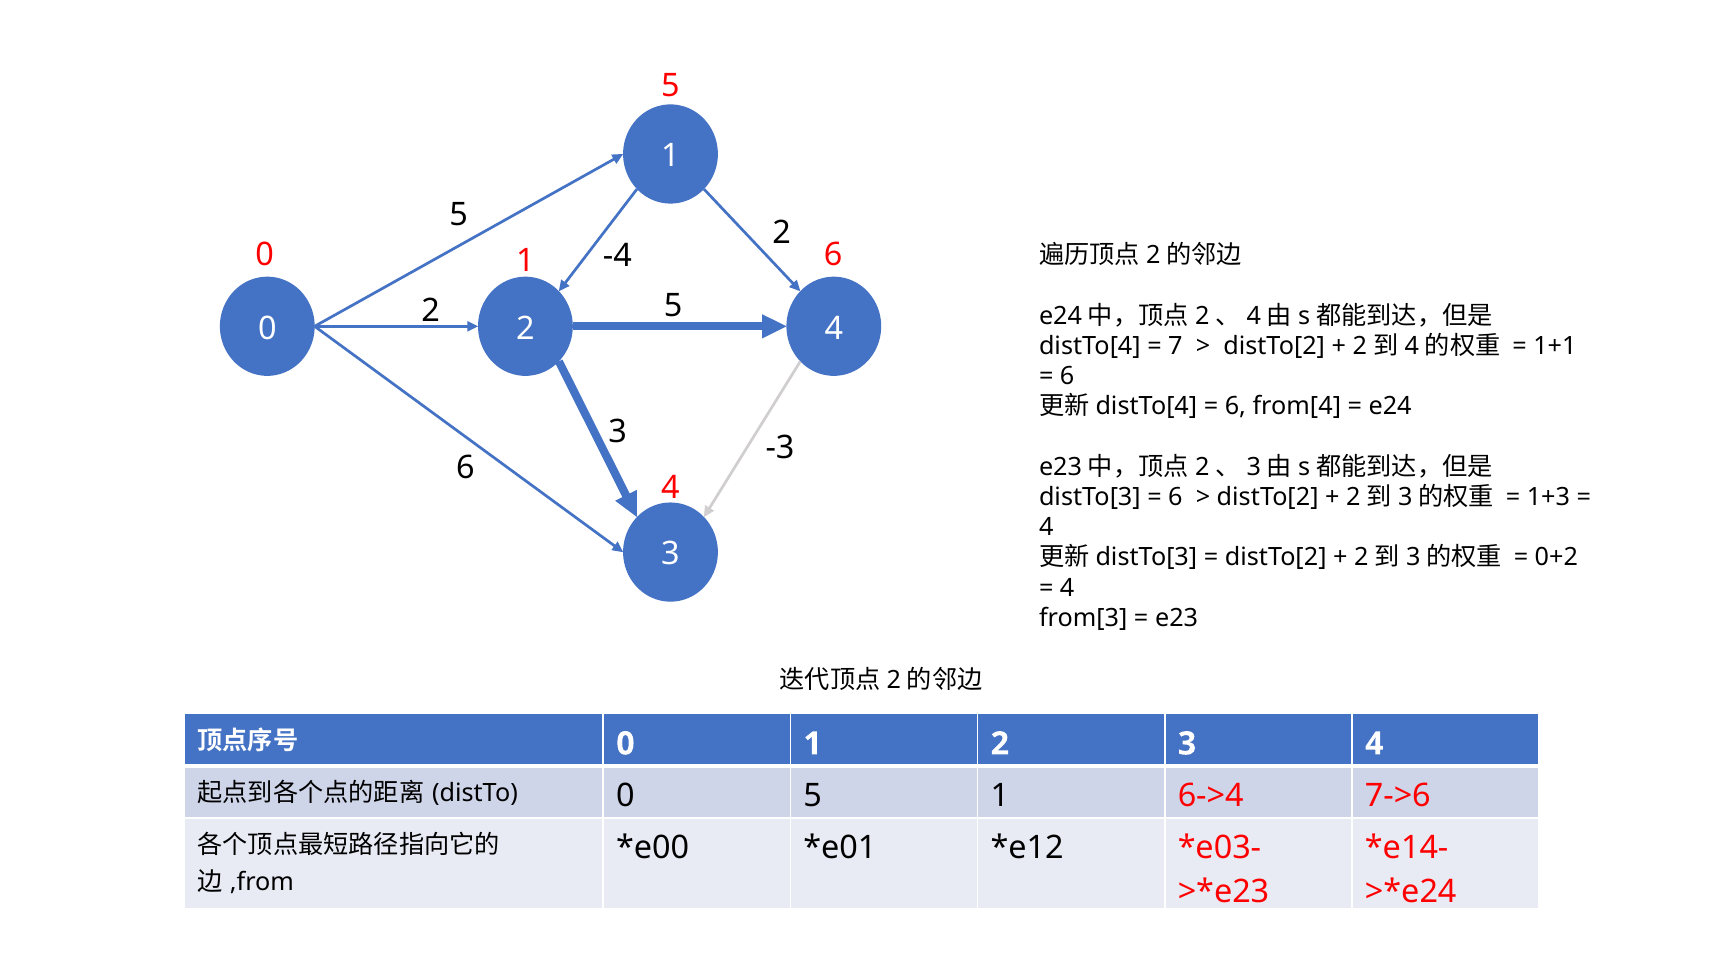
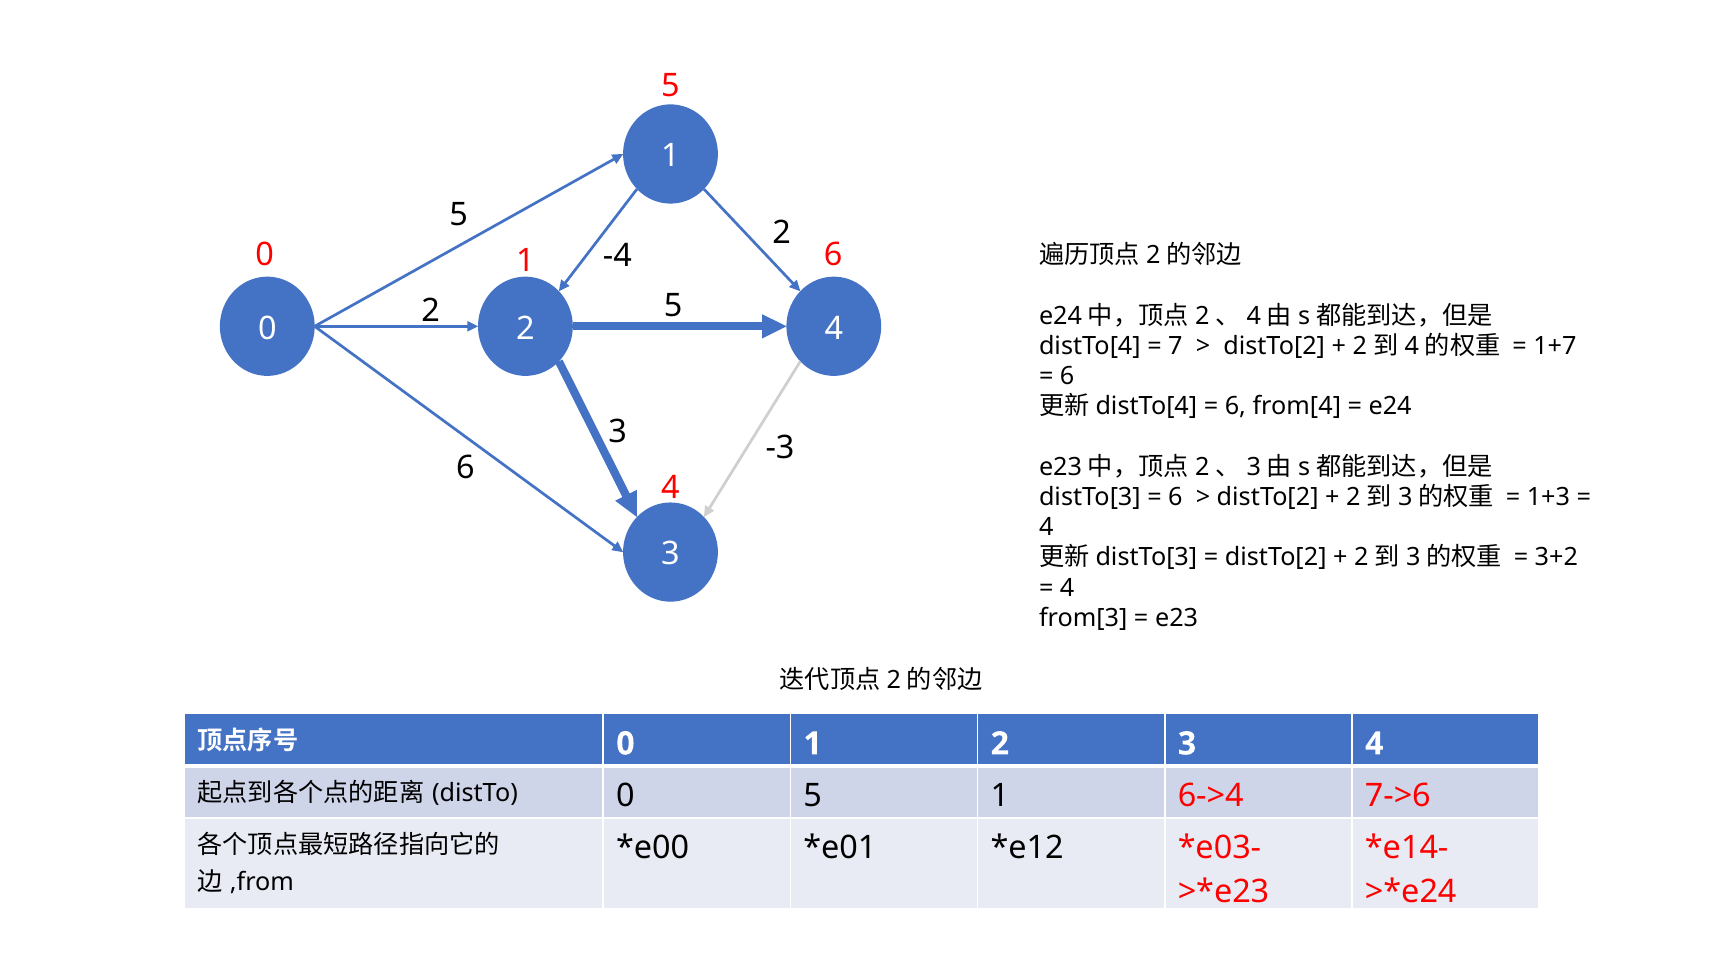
1+1: 1+1 -> 1+7
0+2: 0+2 -> 3+2
